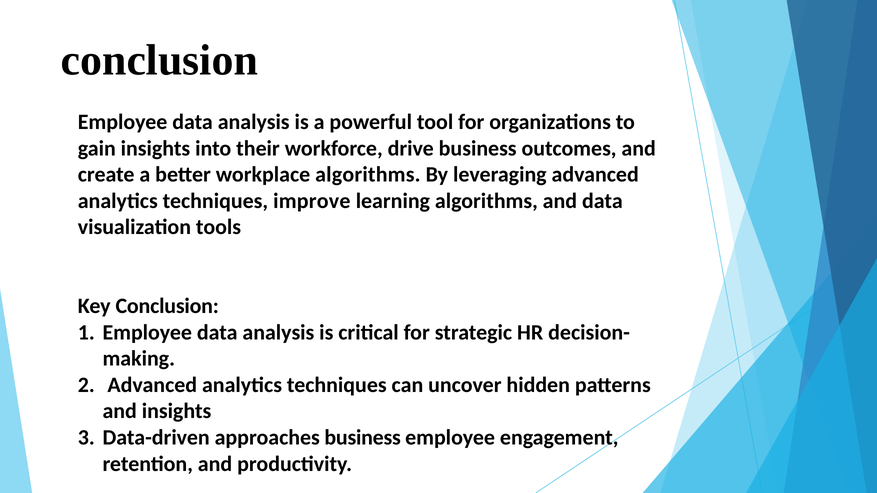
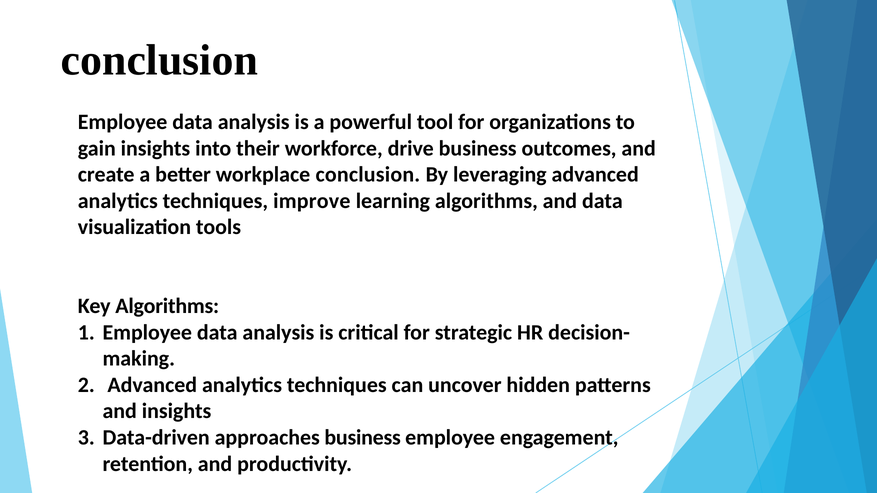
workplace algorithms: algorithms -> conclusion
Key Conclusion: Conclusion -> Algorithms
